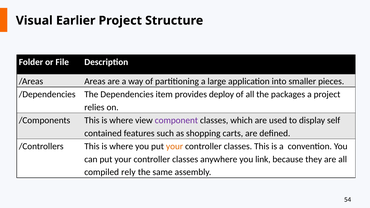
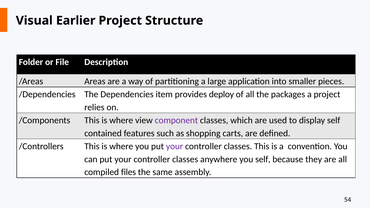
your at (175, 146) colour: orange -> purple
you link: link -> self
rely: rely -> files
